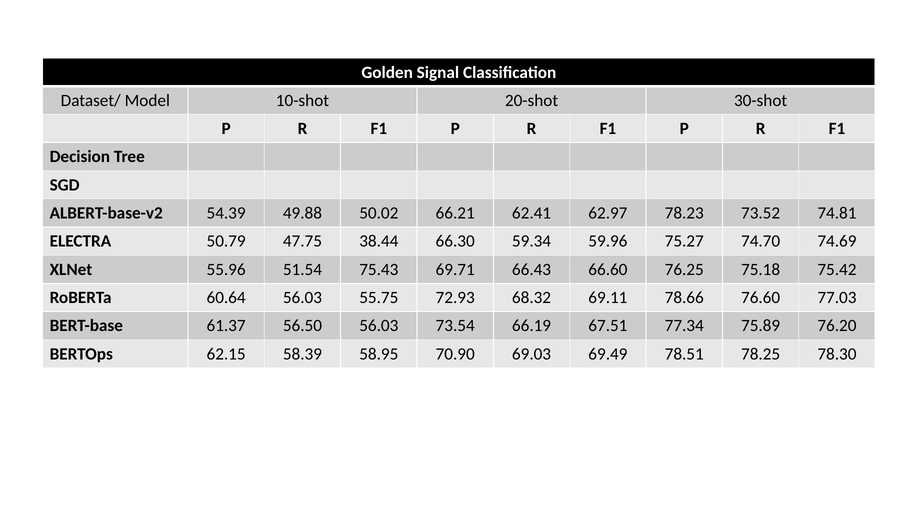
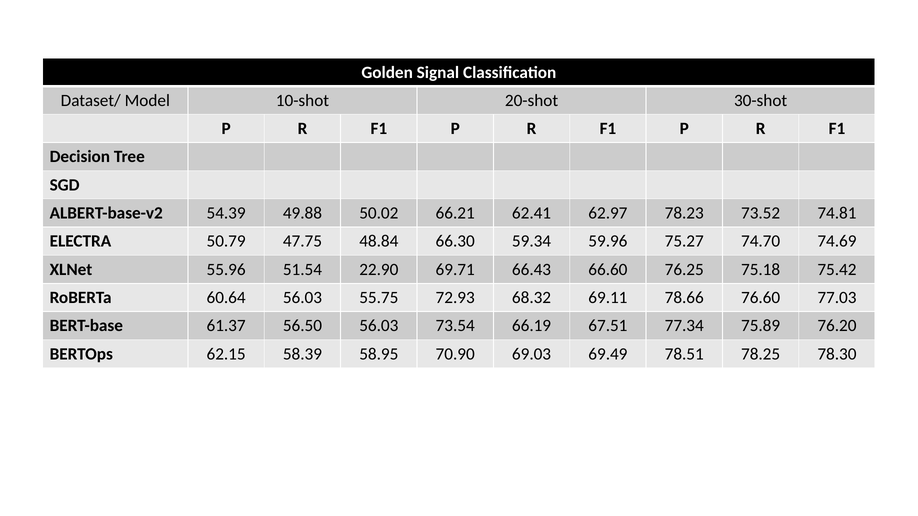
38.44: 38.44 -> 48.84
75.43: 75.43 -> 22.90
